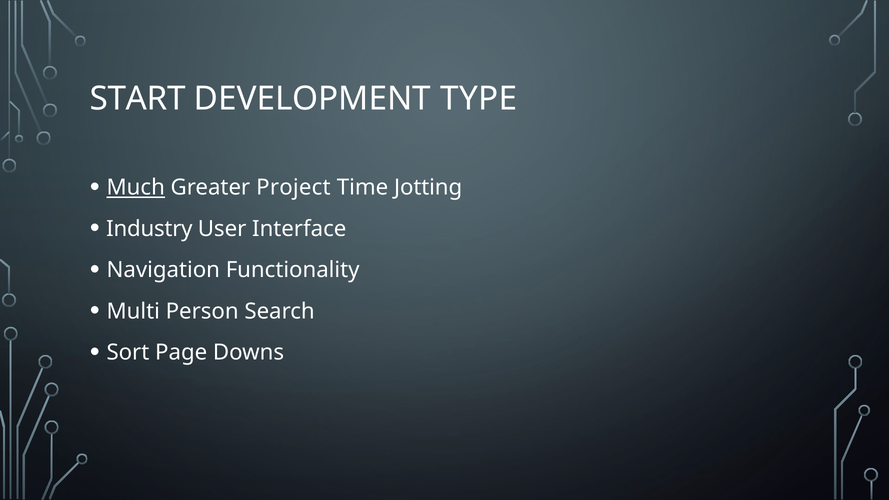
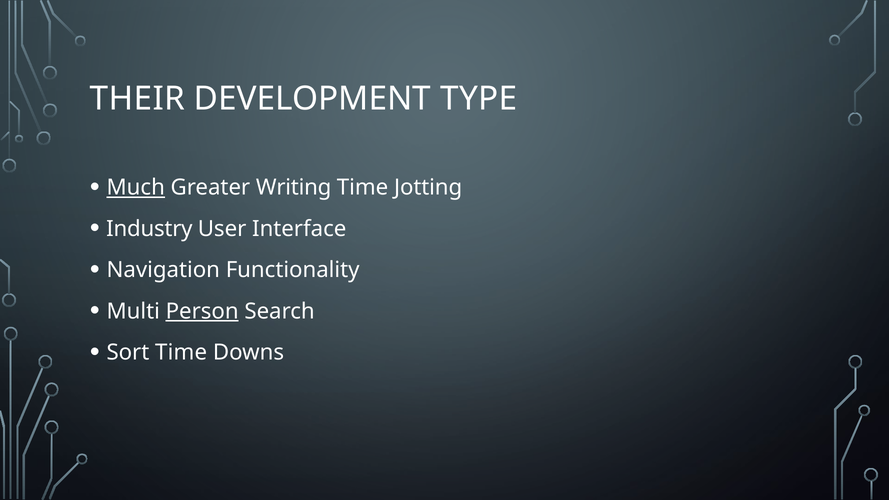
START: START -> THEIR
Project: Project -> Writing
Person underline: none -> present
Sort Page: Page -> Time
